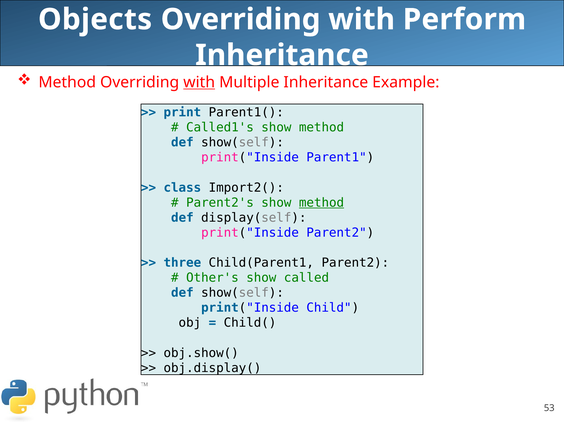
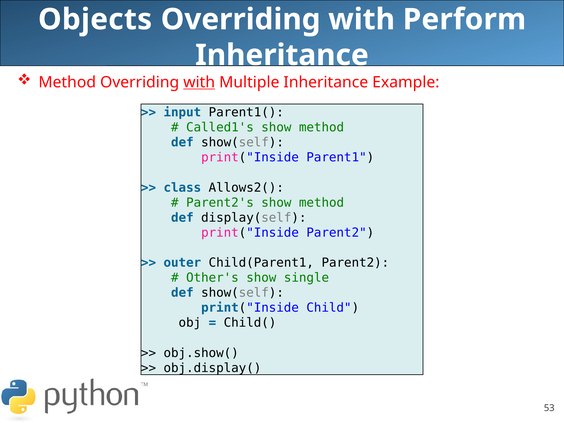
print: print -> input
Import2(: Import2( -> Allows2(
method at (322, 203) underline: present -> none
three: three -> outer
called: called -> single
